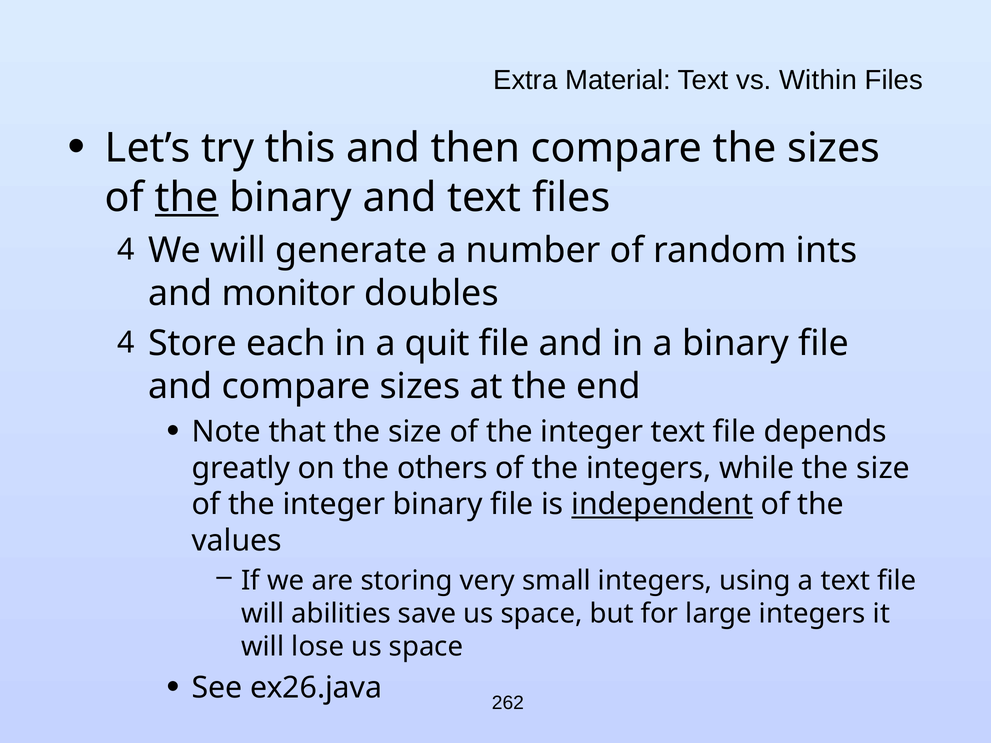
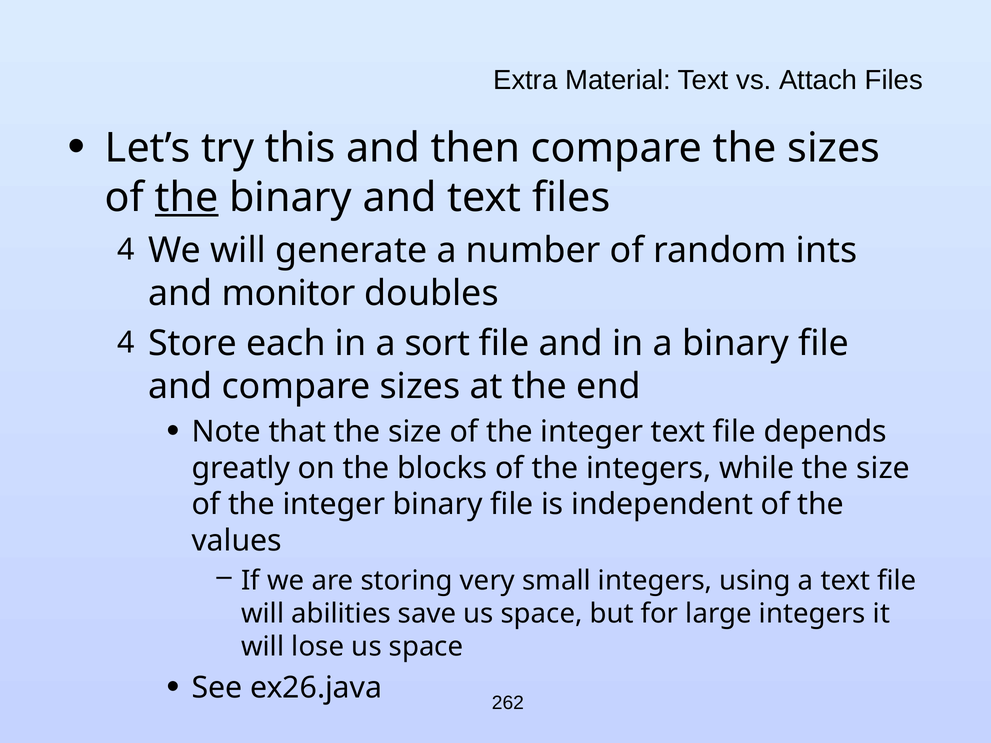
Within: Within -> Attach
quit: quit -> sort
others: others -> blocks
independent underline: present -> none
